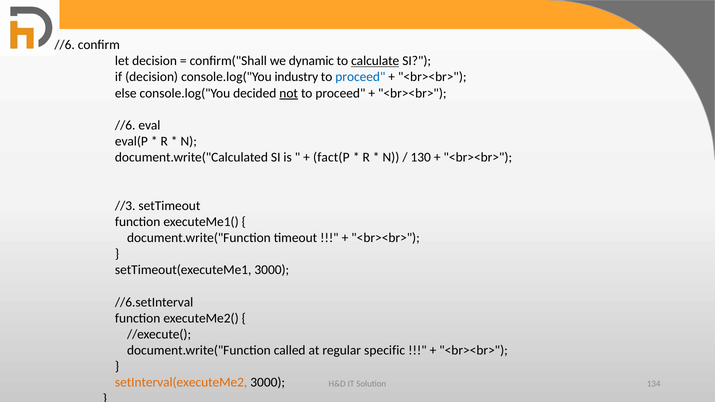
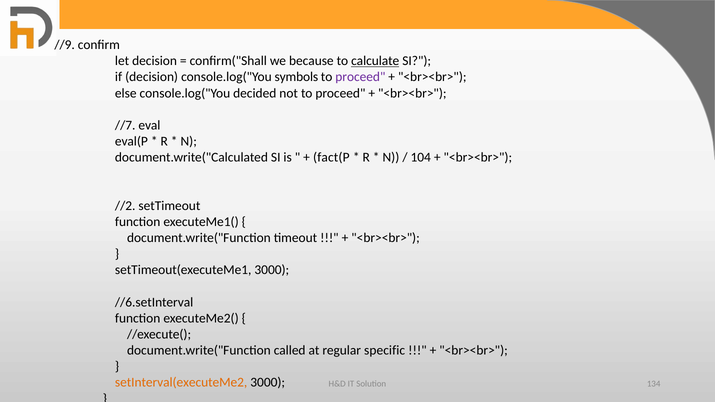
//6 at (65, 45): //6 -> //9
dynamic: dynamic -> because
industry: industry -> symbols
proceed at (360, 77) colour: blue -> purple
not underline: present -> none
//6 at (125, 125): //6 -> //7
130: 130 -> 104
//3: //3 -> //2
